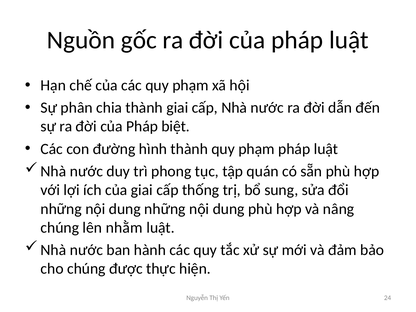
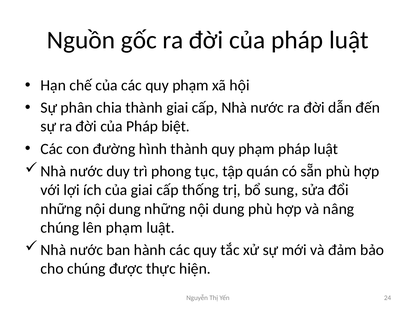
lên nhằm: nhằm -> phạm
